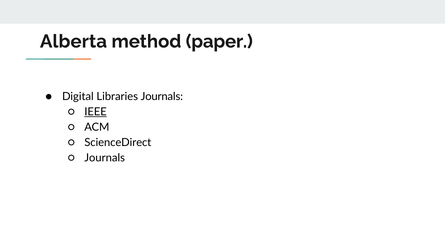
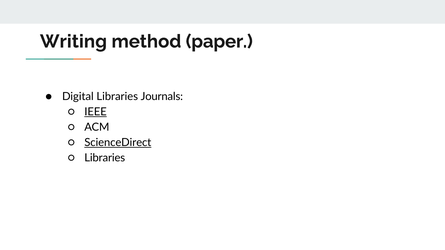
Alberta: Alberta -> Writing
ScienceDirect underline: none -> present
Journals at (105, 158): Journals -> Libraries
